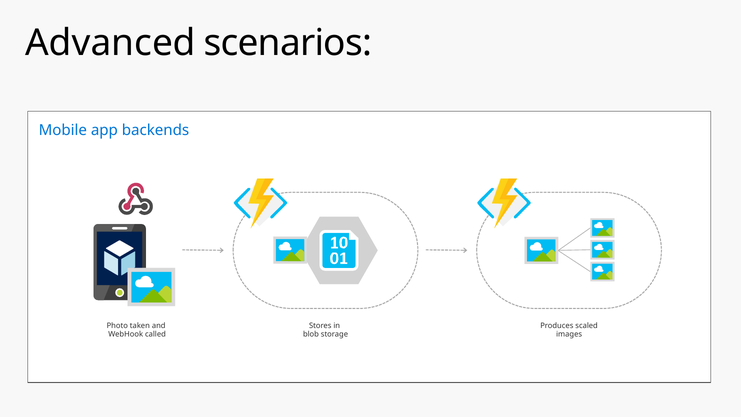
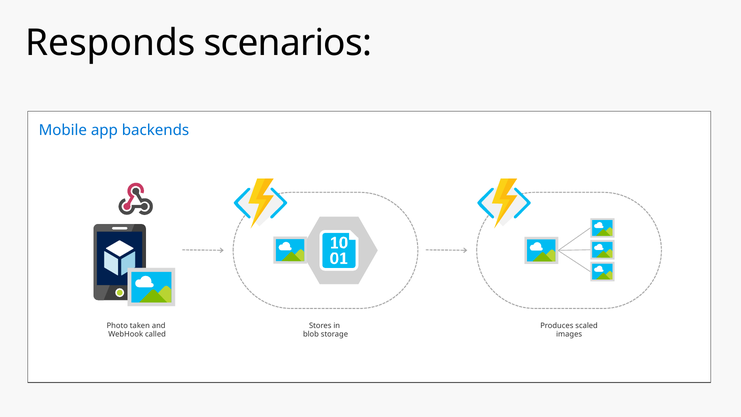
Advanced: Advanced -> Responds
